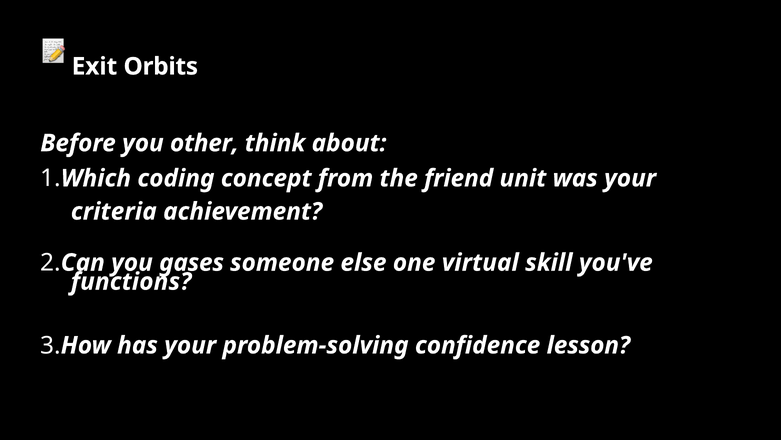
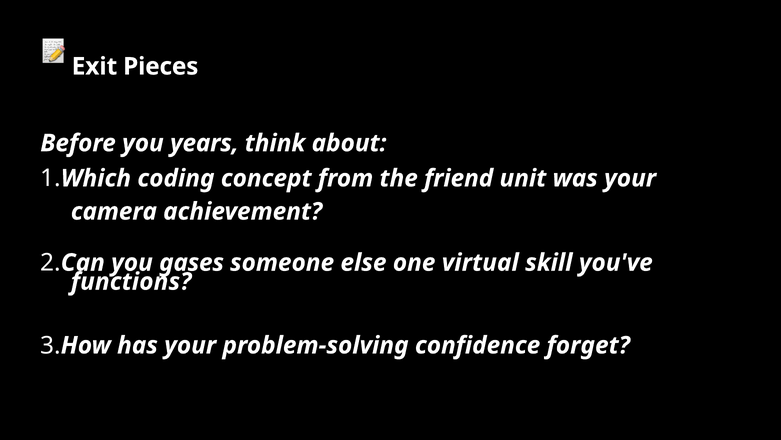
Orbits: Orbits -> Pieces
other: other -> years
criteria: criteria -> camera
lesson: lesson -> forget
